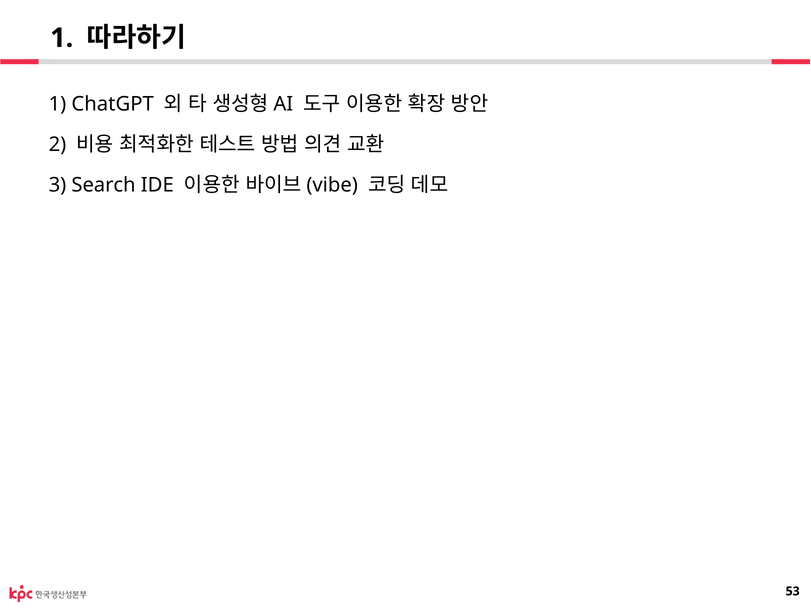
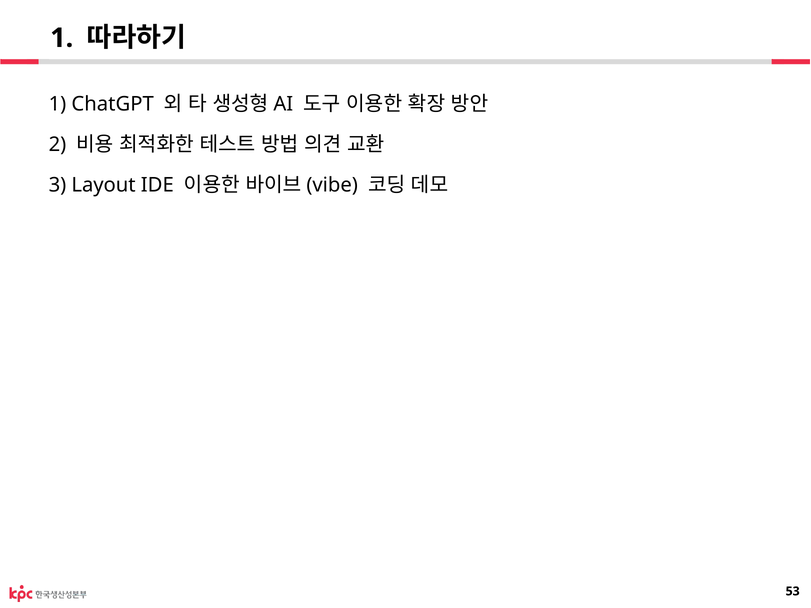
Search: Search -> Layout
